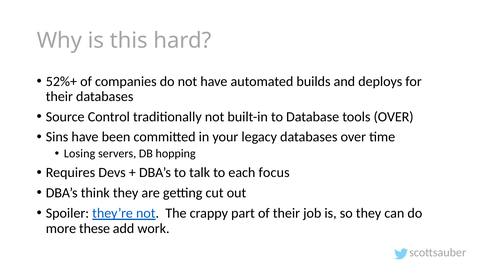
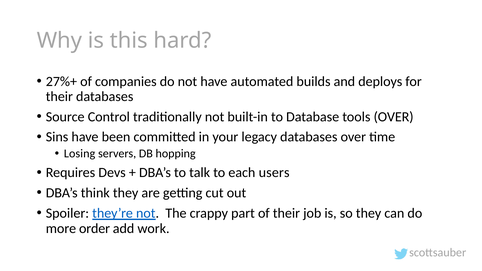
52%+: 52%+ -> 27%+
focus: focus -> users
these: these -> order
